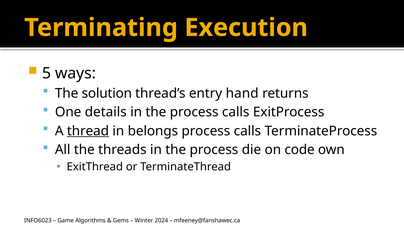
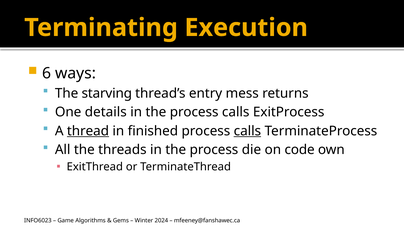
5: 5 -> 6
solution: solution -> starving
hand: hand -> mess
belongs: belongs -> finished
calls at (247, 131) underline: none -> present
